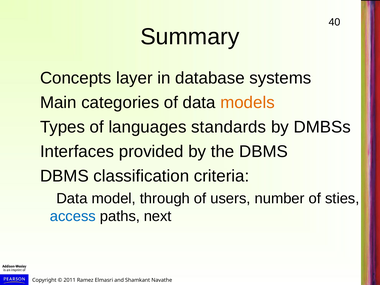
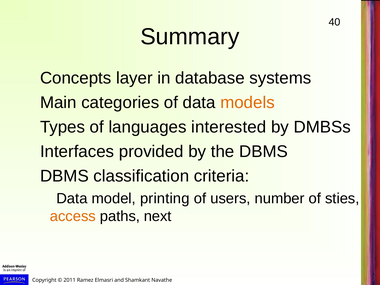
standards: standards -> interested
through: through -> printing
access colour: blue -> orange
